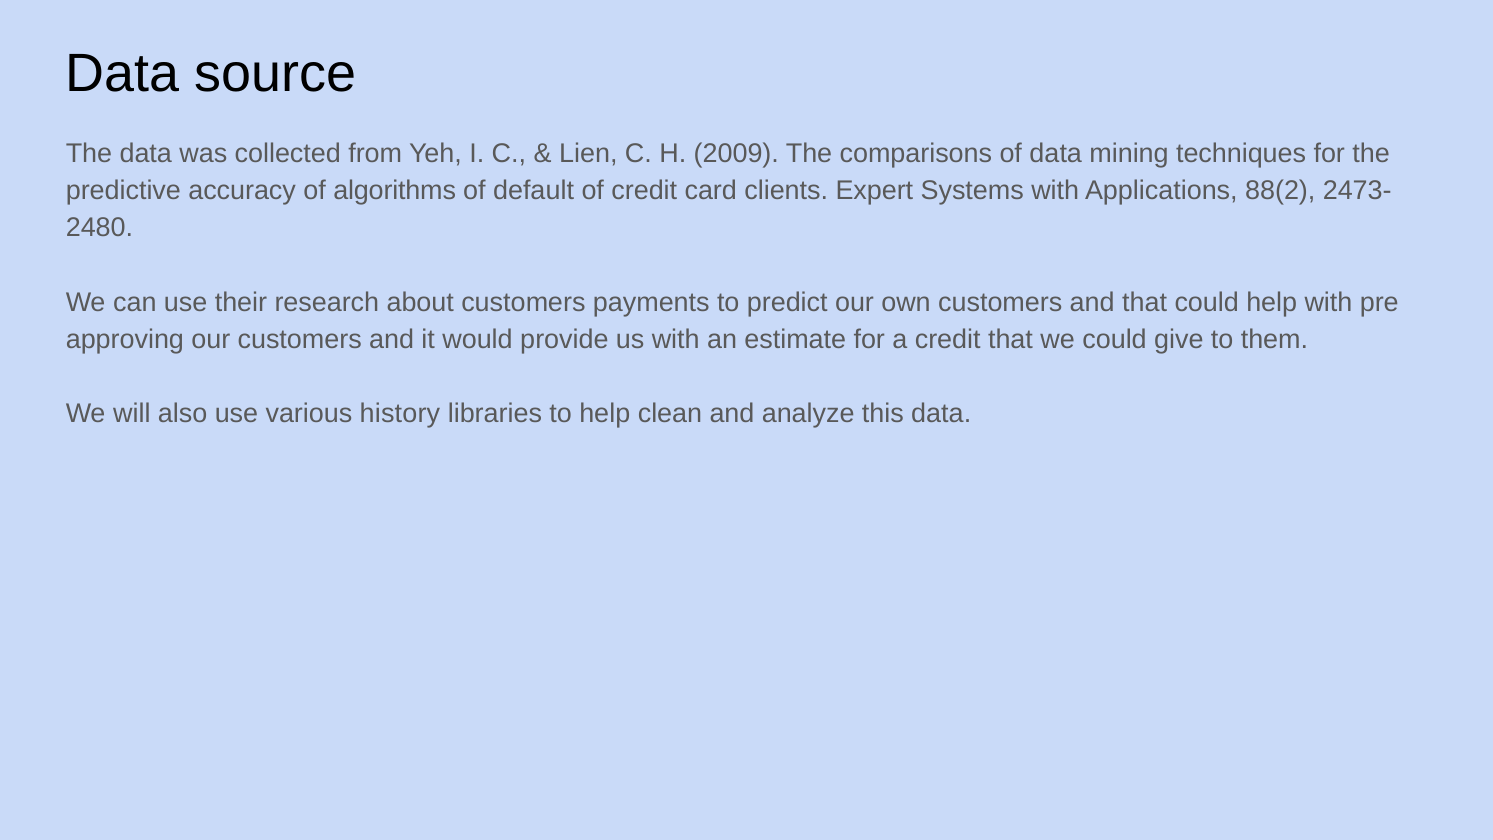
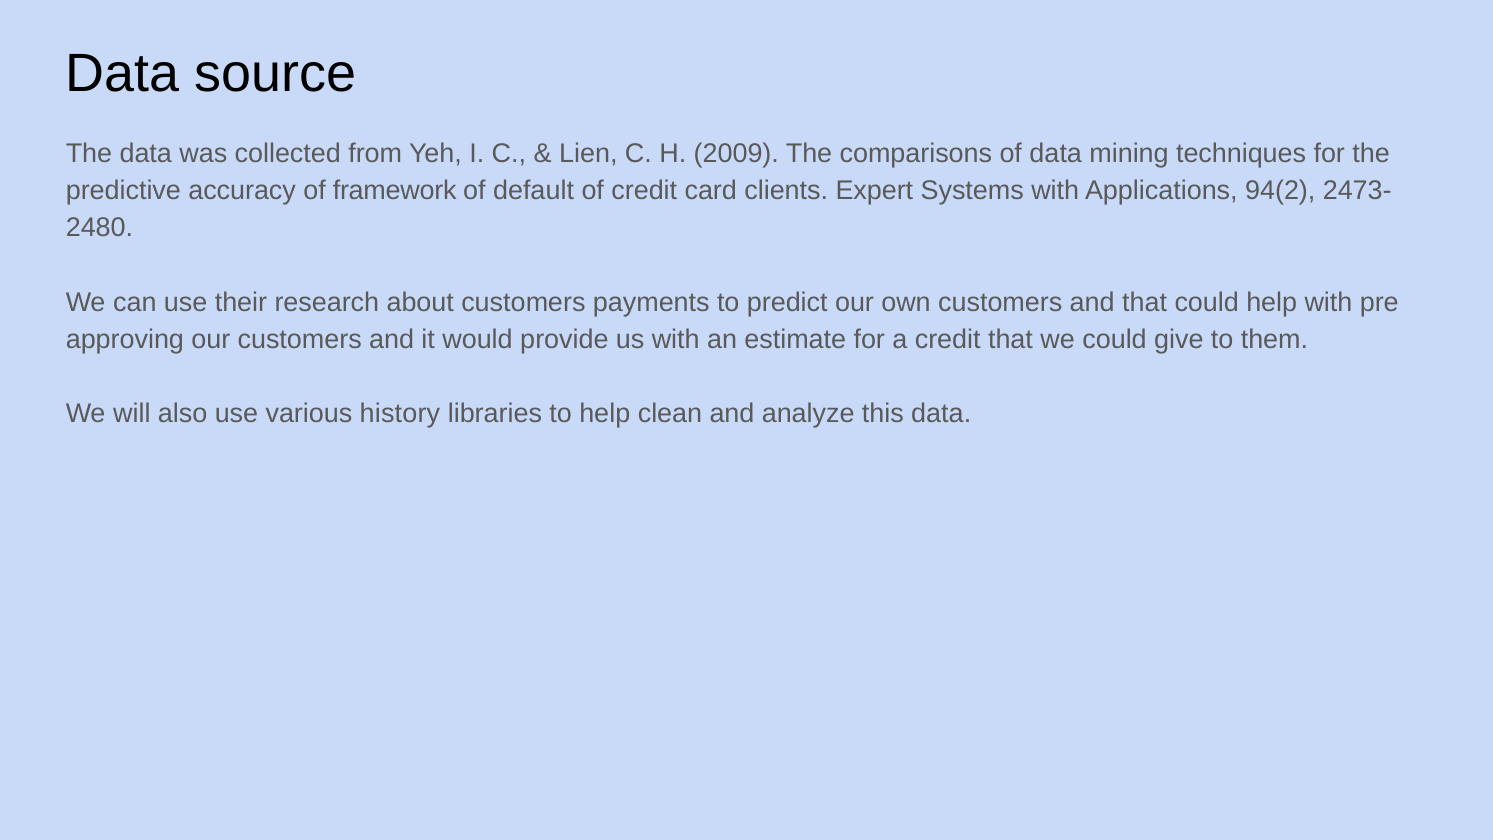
algorithms: algorithms -> framework
88(2: 88(2 -> 94(2
